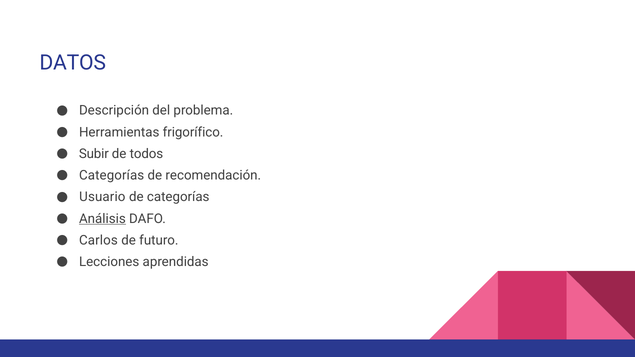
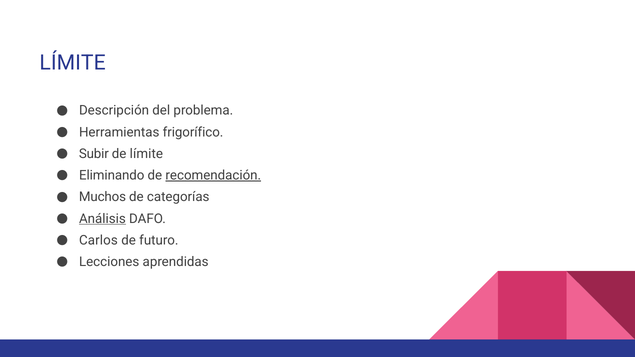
DATOS at (73, 63): DATOS -> LÍMITE
de todos: todos -> límite
Categorías at (112, 175): Categorías -> Eliminando
recomendación underline: none -> present
Usuario: Usuario -> Muchos
